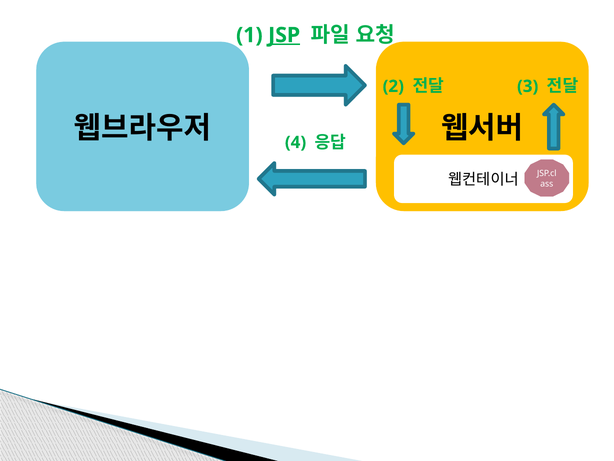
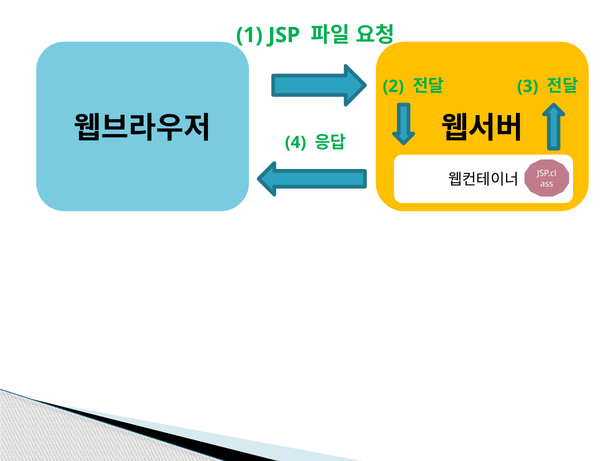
JSP underline: present -> none
